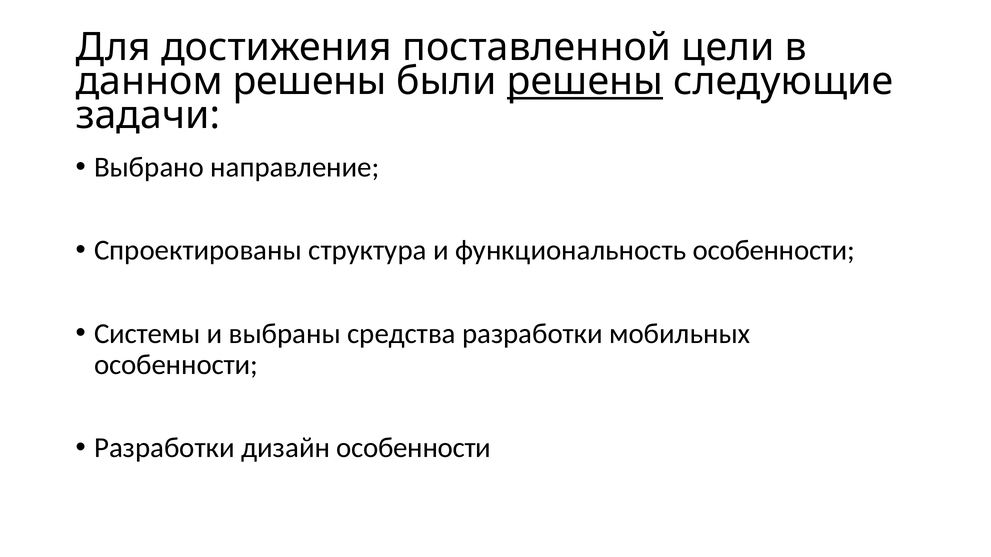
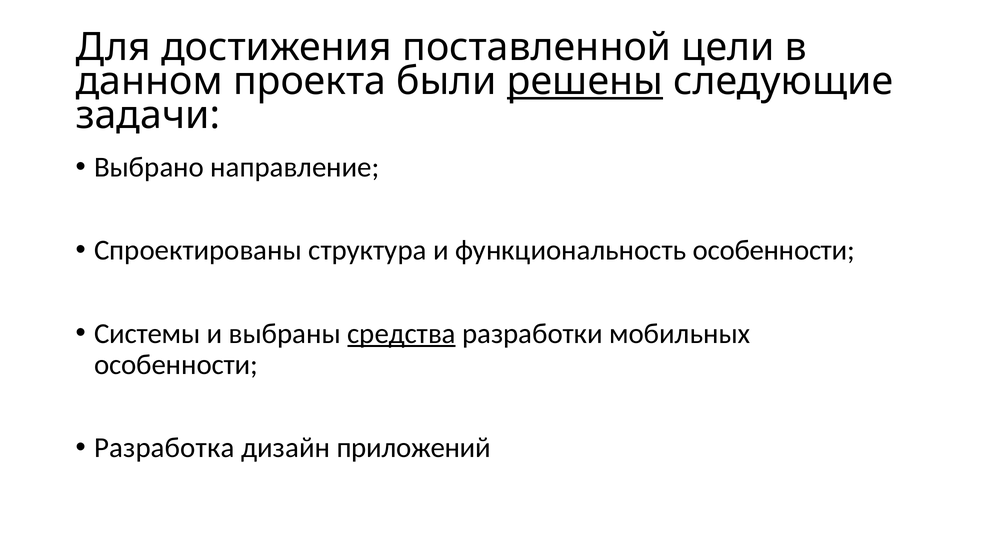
данном решены: решены -> проекта
средства underline: none -> present
Разработки at (164, 448): Разработки -> Разработка
дизайн особенности: особенности -> приложений
